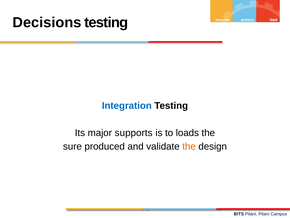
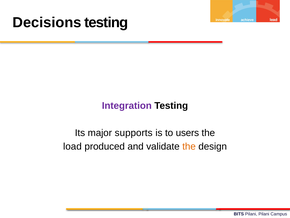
Integration colour: blue -> purple
loads: loads -> users
sure: sure -> load
